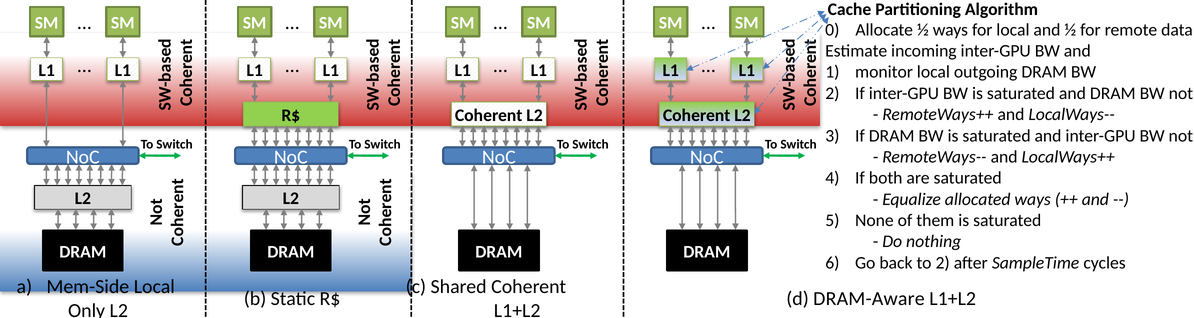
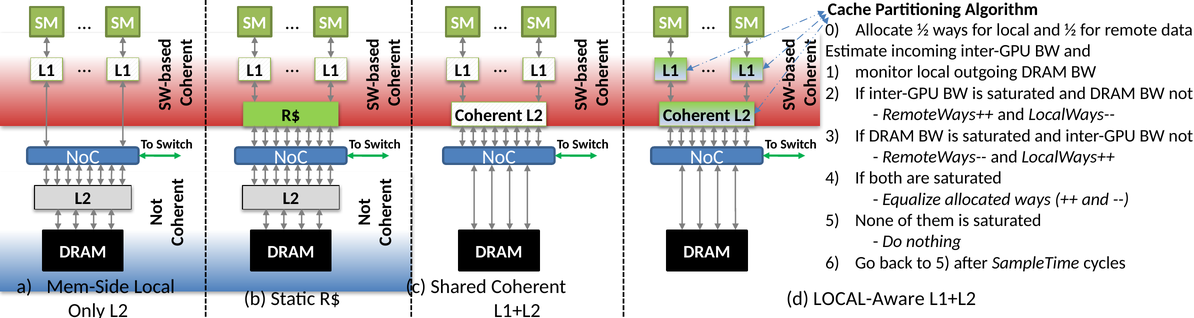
to 2: 2 -> 5
DRAM-Aware: DRAM-Aware -> LOCAL-Aware
